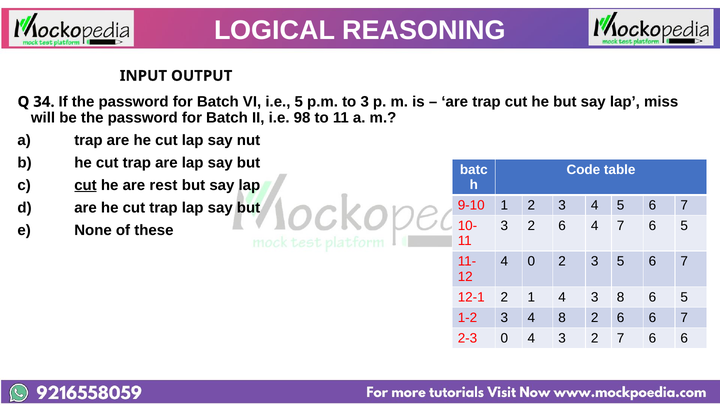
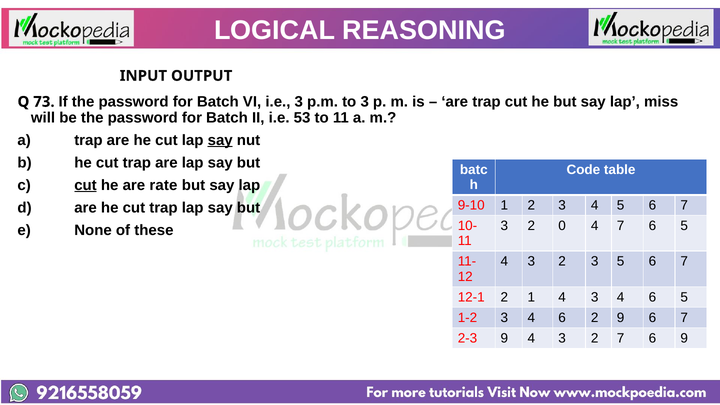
34: 34 -> 73
i.e 5: 5 -> 3
98: 98 -> 53
say at (220, 140) underline: none -> present
rest: rest -> rate
3 2 6: 6 -> 0
0 at (531, 261): 0 -> 3
4 3 8: 8 -> 4
1-2 3 4 8: 8 -> 6
6 at (621, 318): 6 -> 9
2-3 0: 0 -> 9
7 6 6: 6 -> 9
